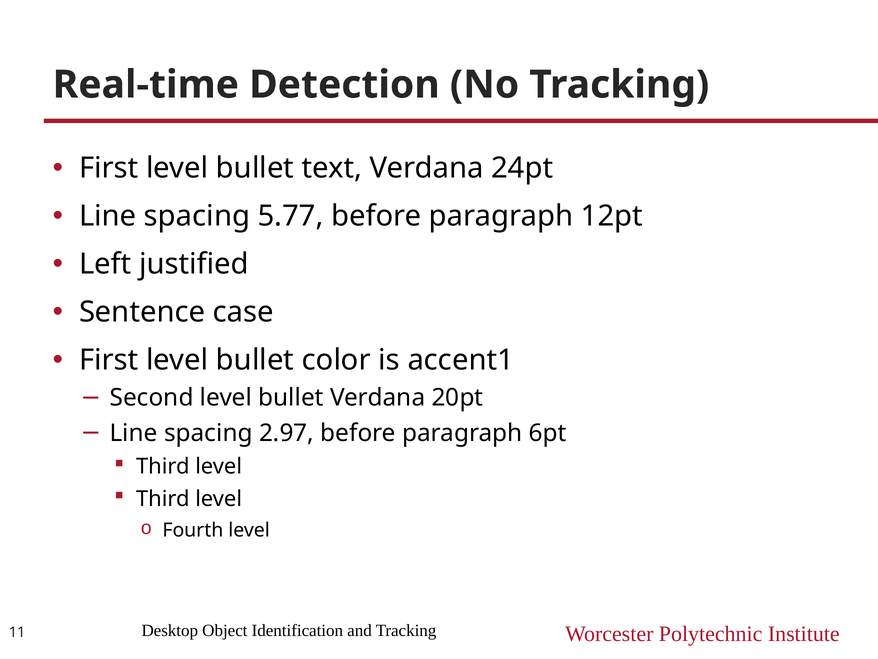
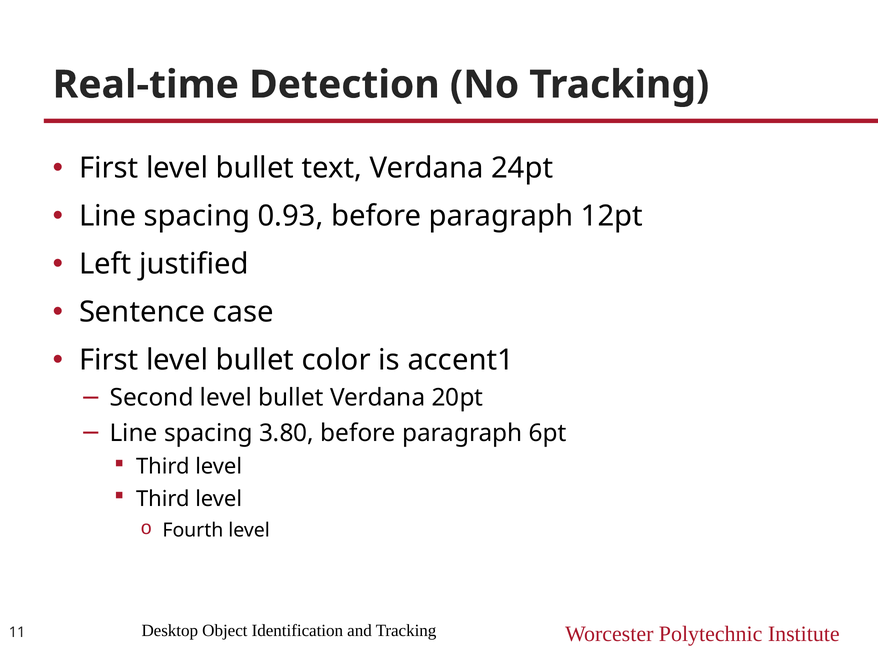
5.77: 5.77 -> 0.93
2.97: 2.97 -> 3.80
